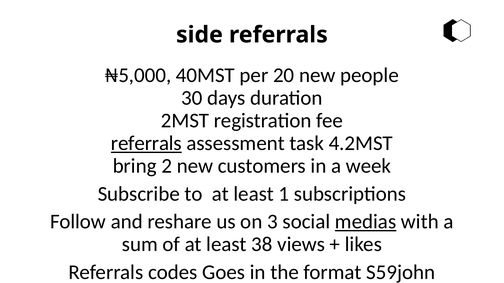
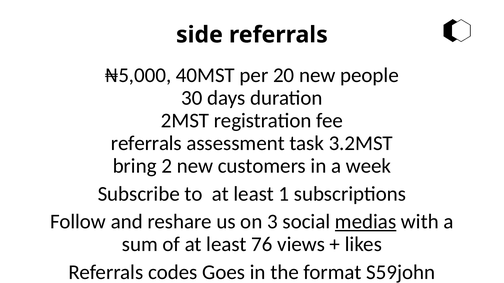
referrals at (146, 144) underline: present -> none
4.2MST: 4.2MST -> 3.2MST
38: 38 -> 76
